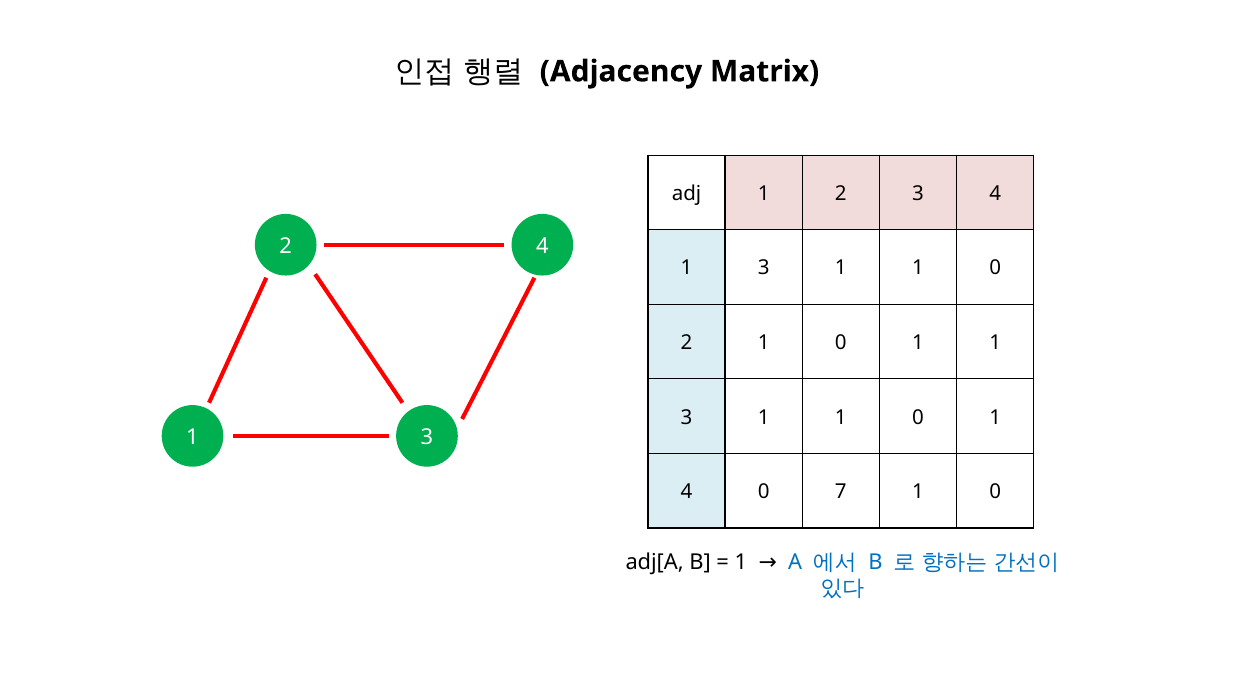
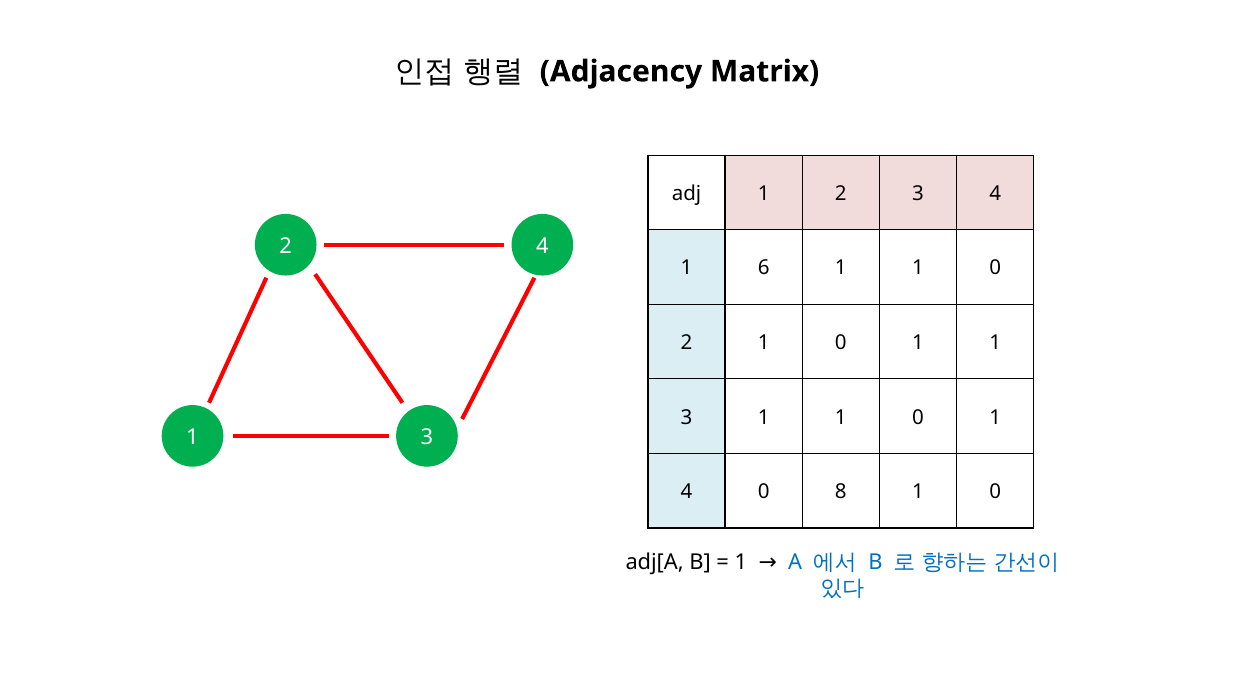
3 at (764, 268): 3 -> 6
7: 7 -> 8
